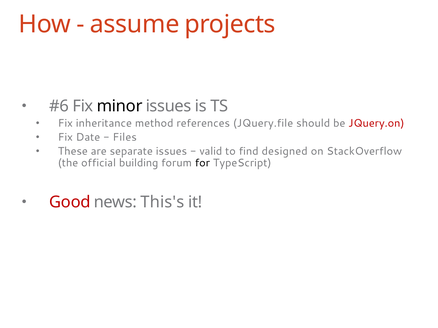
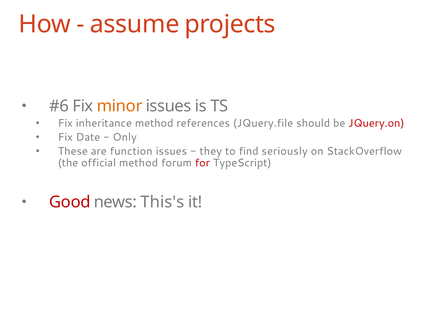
minor colour: black -> orange
Files: Files -> Only
separate: separate -> function
valid: valid -> they
designed: designed -> seriously
official building: building -> method
for colour: black -> red
